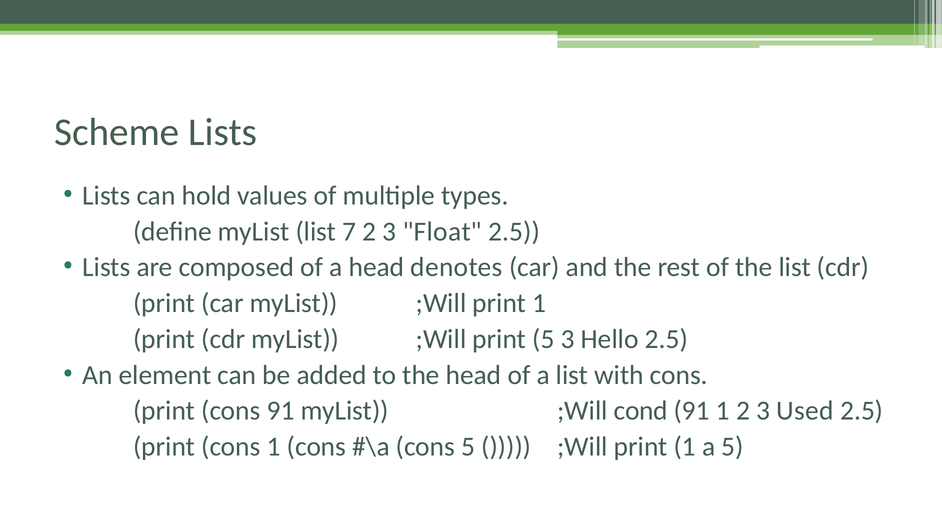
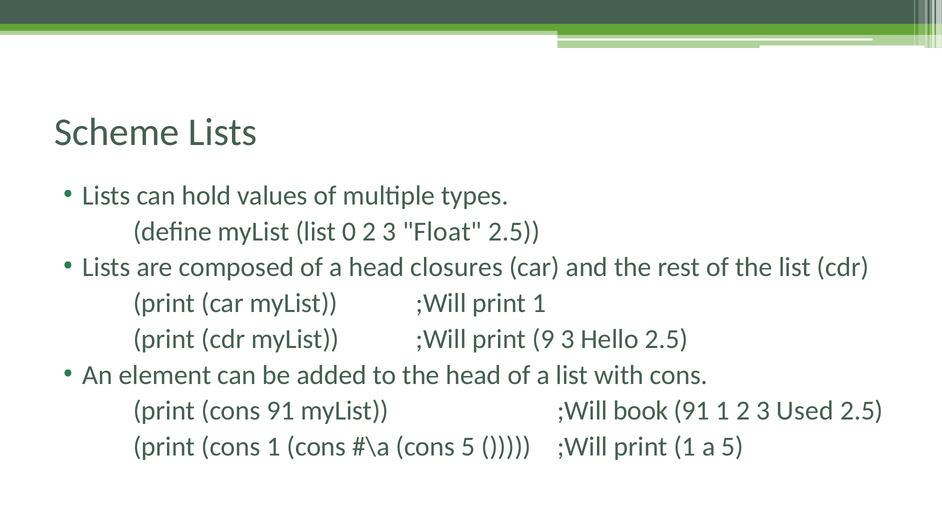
7: 7 -> 0
denotes: denotes -> closures
print 5: 5 -> 9
cond: cond -> book
